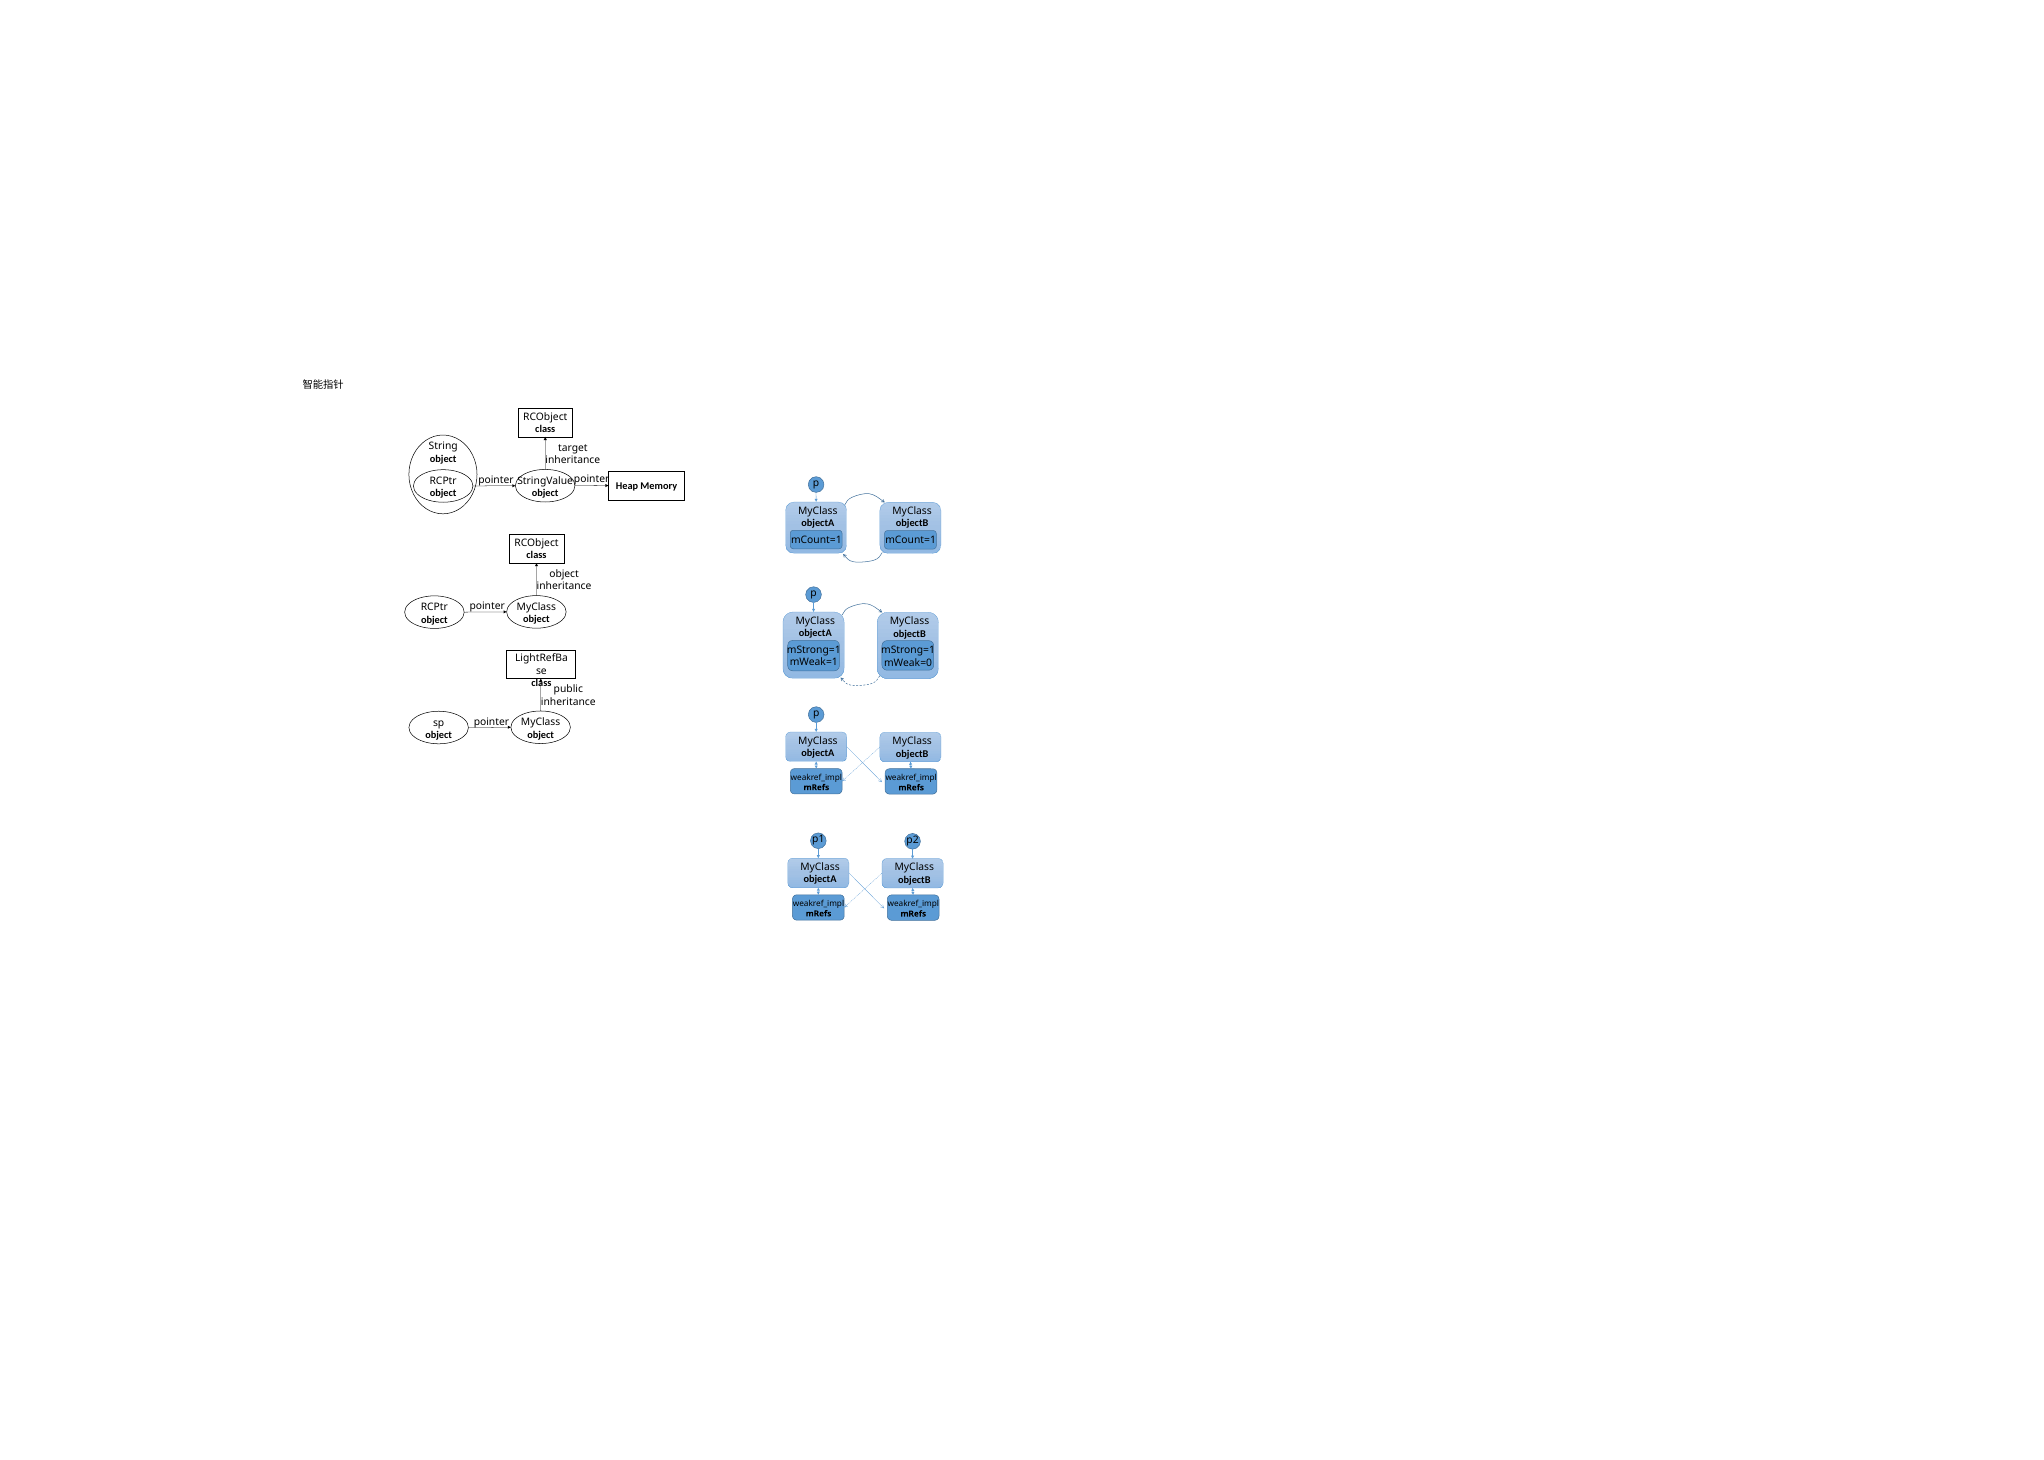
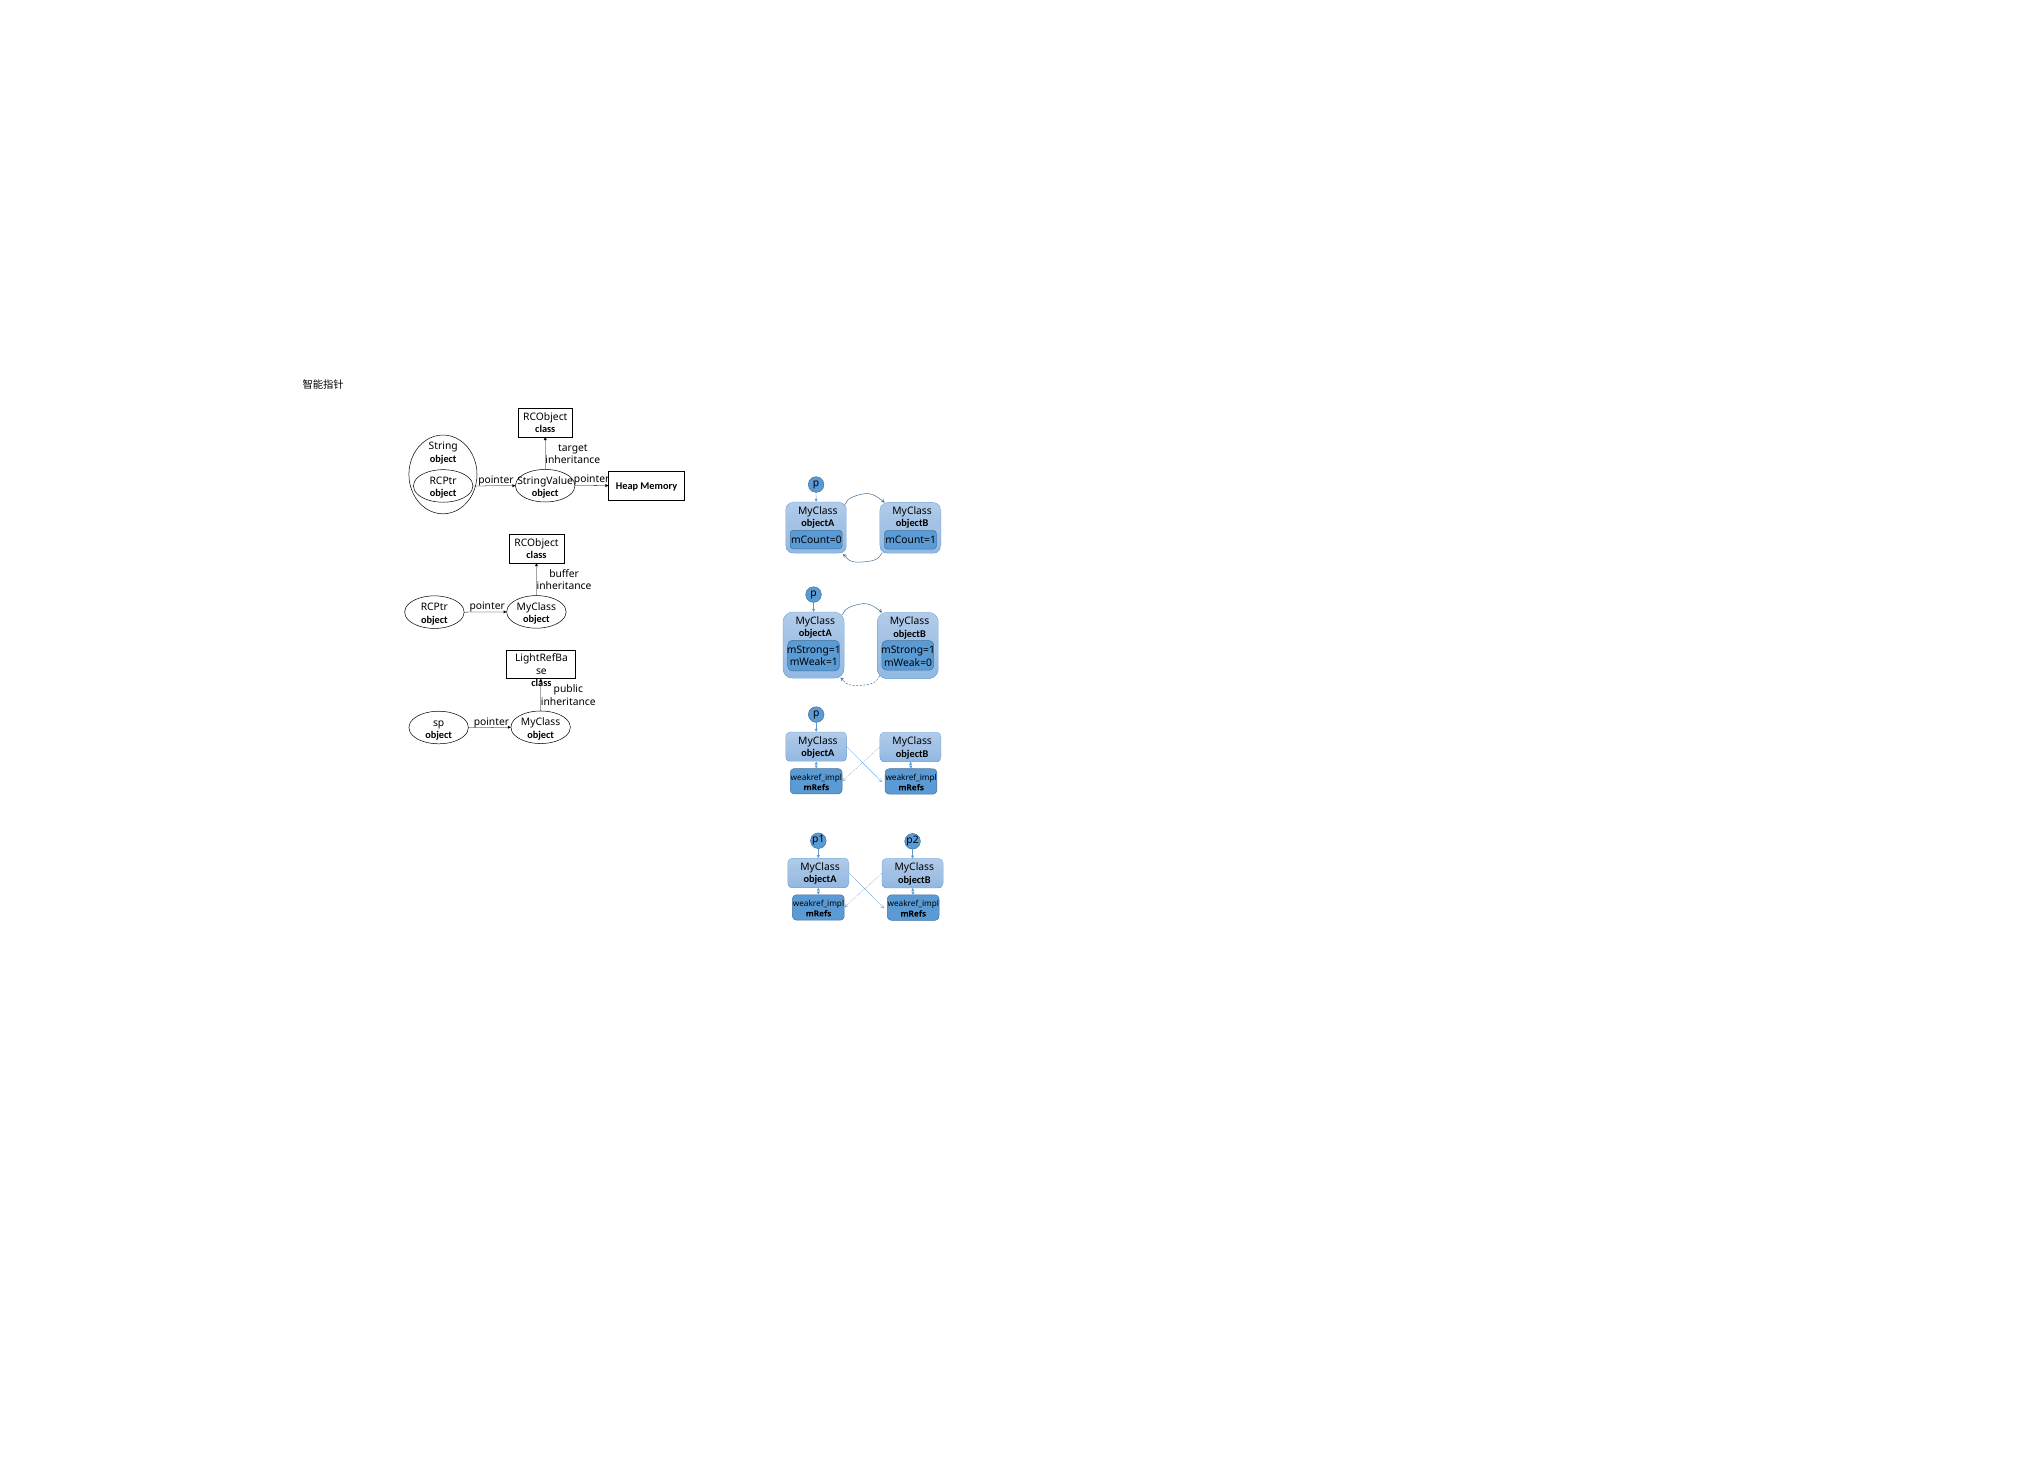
mCount=1 at (816, 540): mCount=1 -> mCount=0
object at (564, 574): object -> buffer
